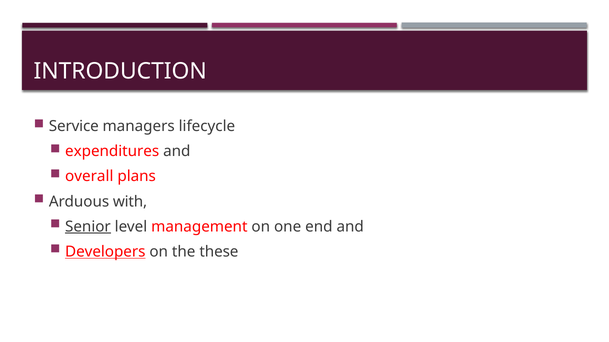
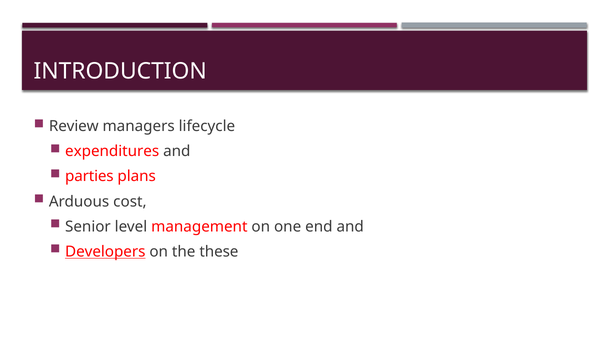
Service: Service -> Review
overall: overall -> parties
with: with -> cost
Senior underline: present -> none
